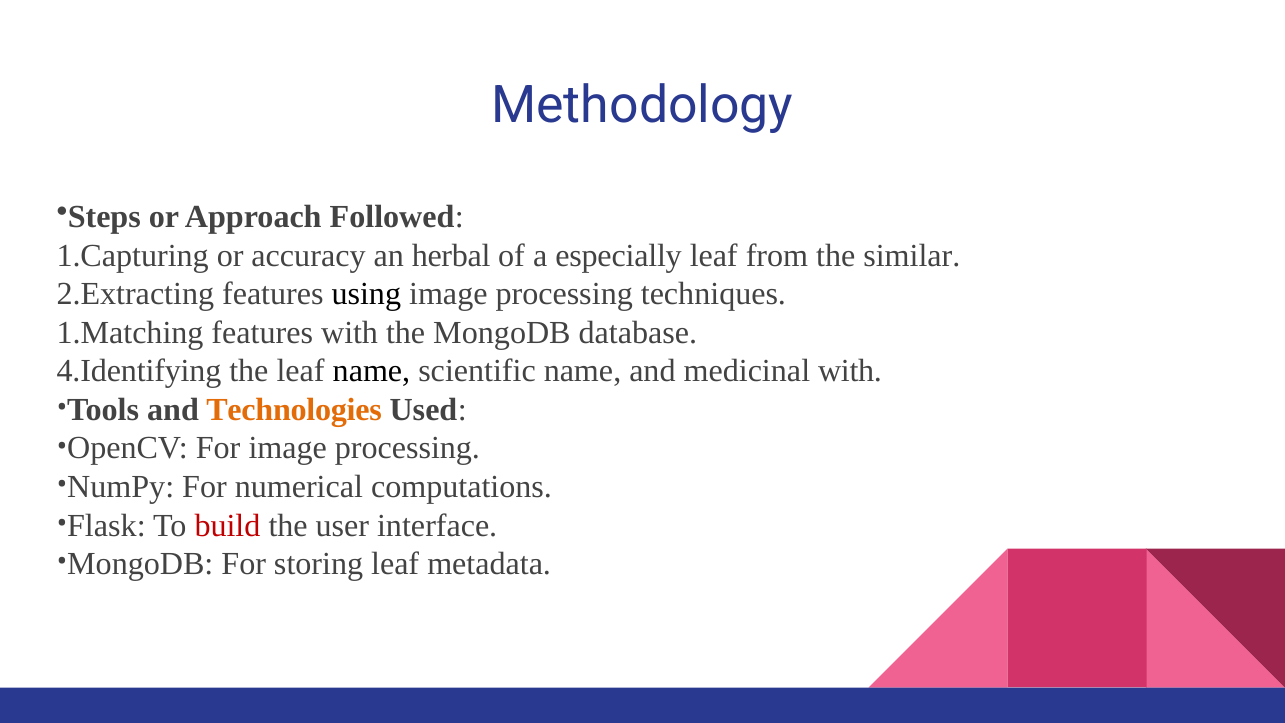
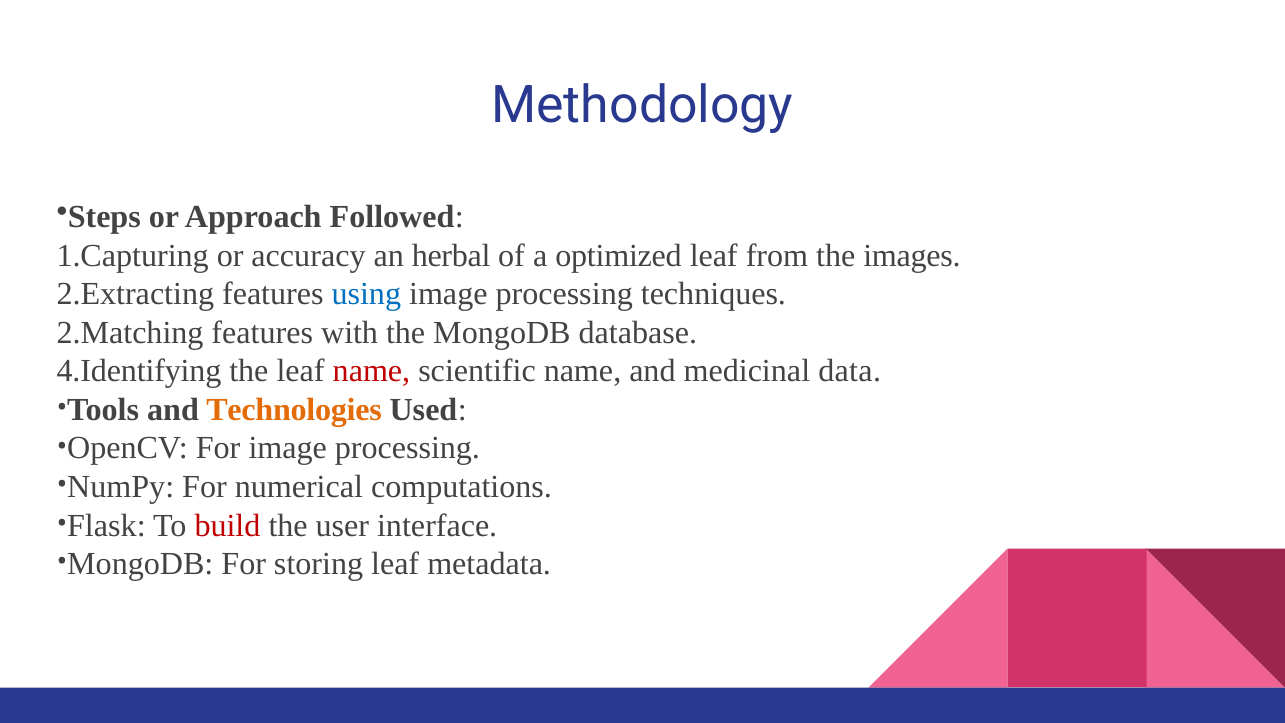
especially: especially -> optimized
similar: similar -> images
using colour: black -> blue
1.Matching: 1.Matching -> 2.Matching
name at (371, 371) colour: black -> red
medicinal with: with -> data
